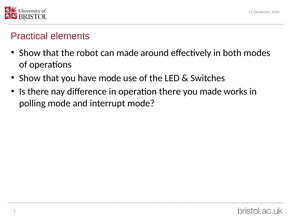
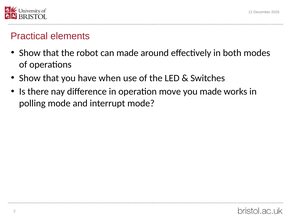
have mode: mode -> when
operation there: there -> move
